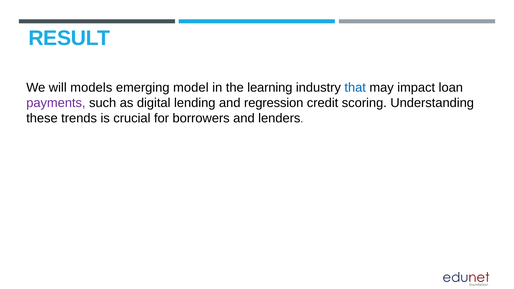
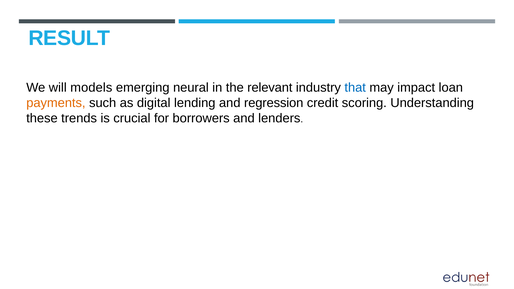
model: model -> neural
learning: learning -> relevant
payments colour: purple -> orange
